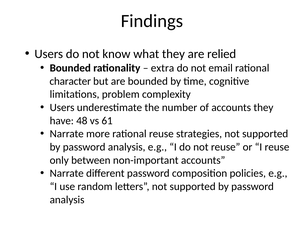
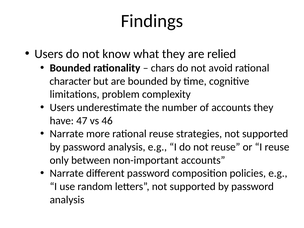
extra: extra -> chars
email: email -> avoid
48: 48 -> 47
61: 61 -> 46
